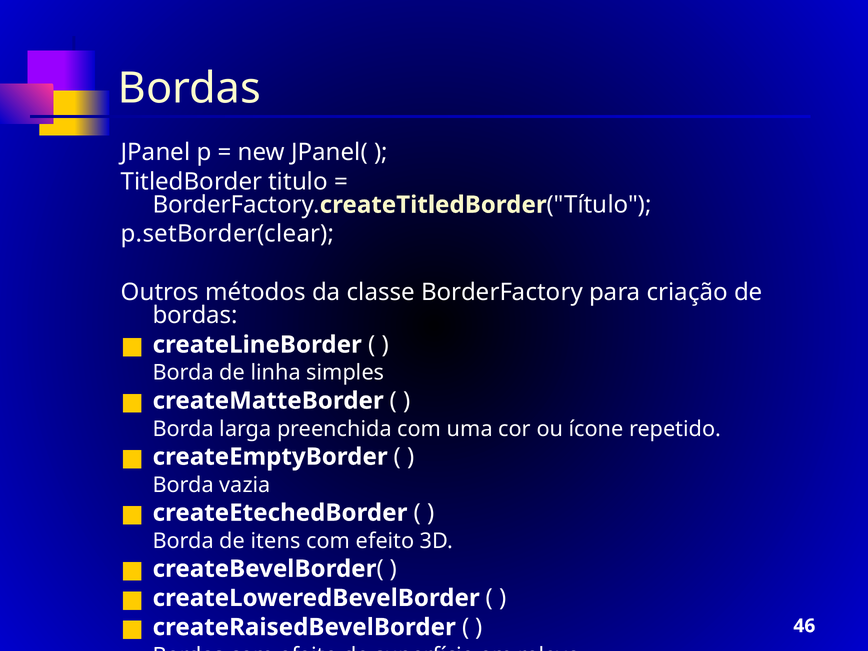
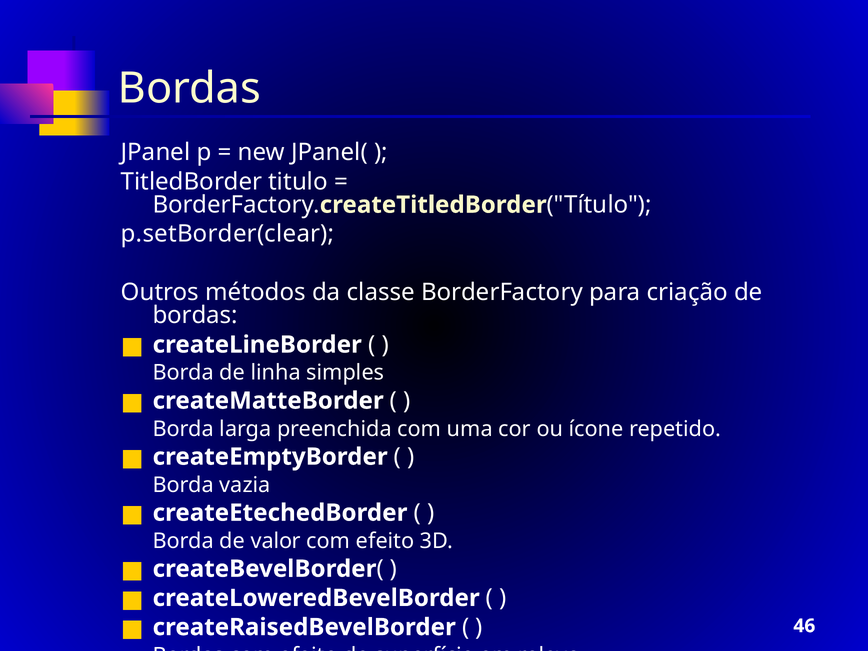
itens: itens -> valor
